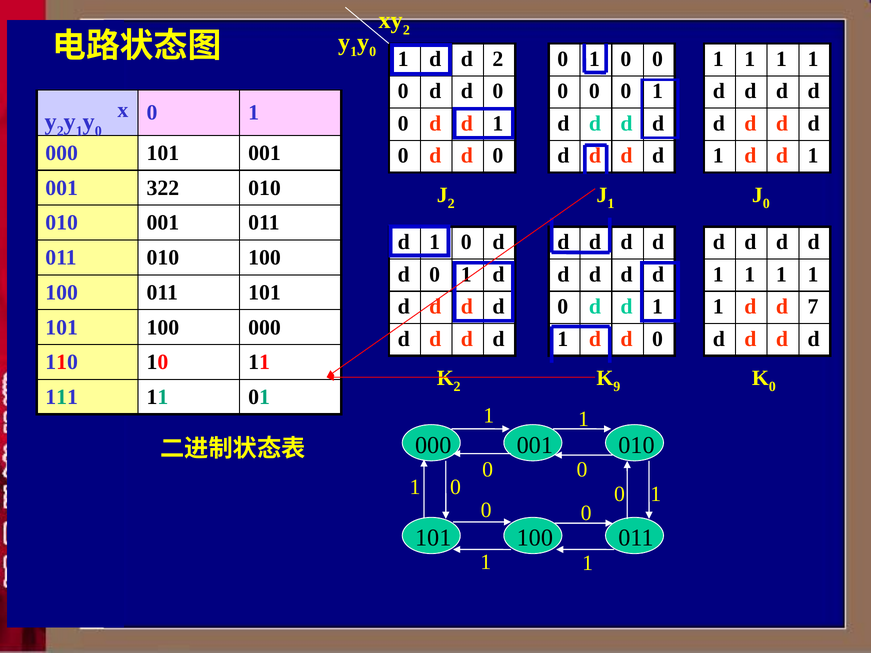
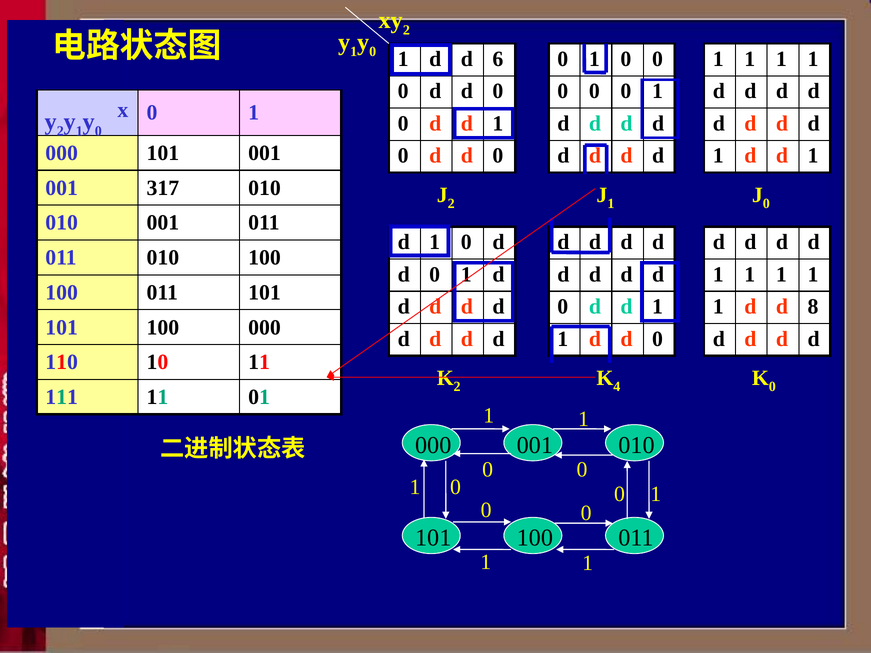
d 2: 2 -> 6
322: 322 -> 317
7: 7 -> 8
9: 9 -> 4
